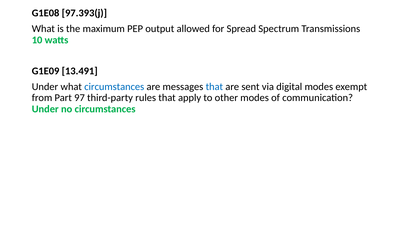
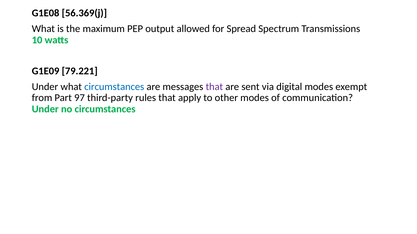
97.393(j: 97.393(j -> 56.369(j
13.491: 13.491 -> 79.221
that at (214, 87) colour: blue -> purple
